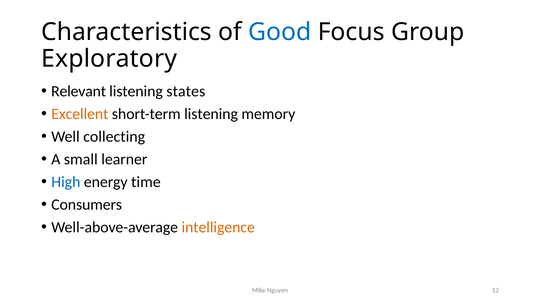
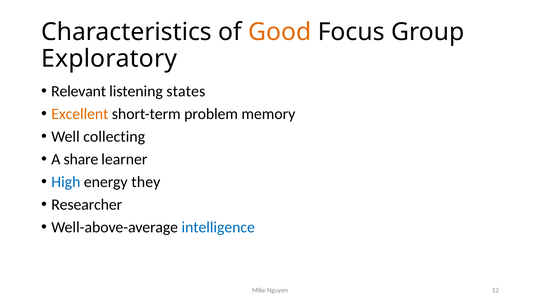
Good colour: blue -> orange
short-term listening: listening -> problem
small: small -> share
time: time -> they
Consumers: Consumers -> Researcher
intelligence colour: orange -> blue
